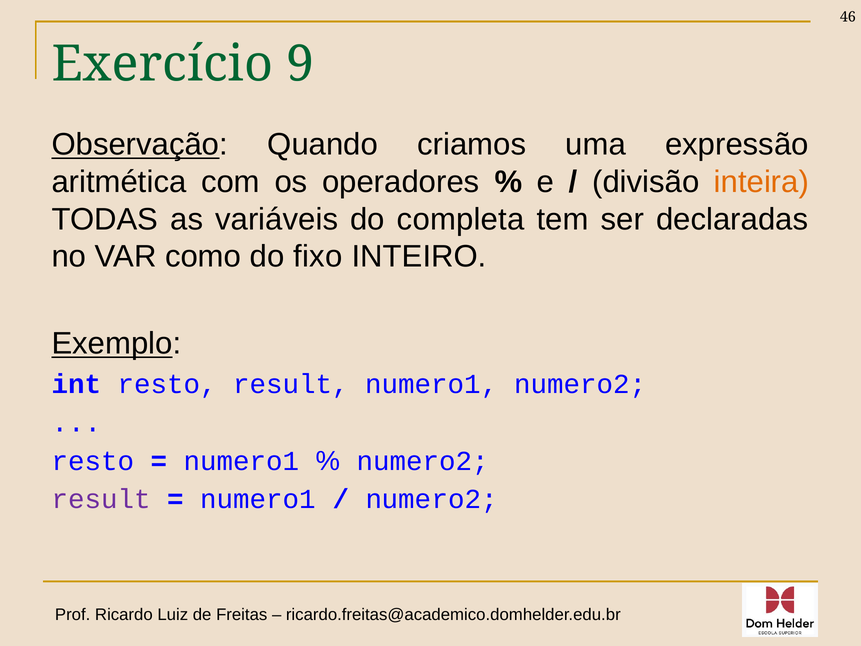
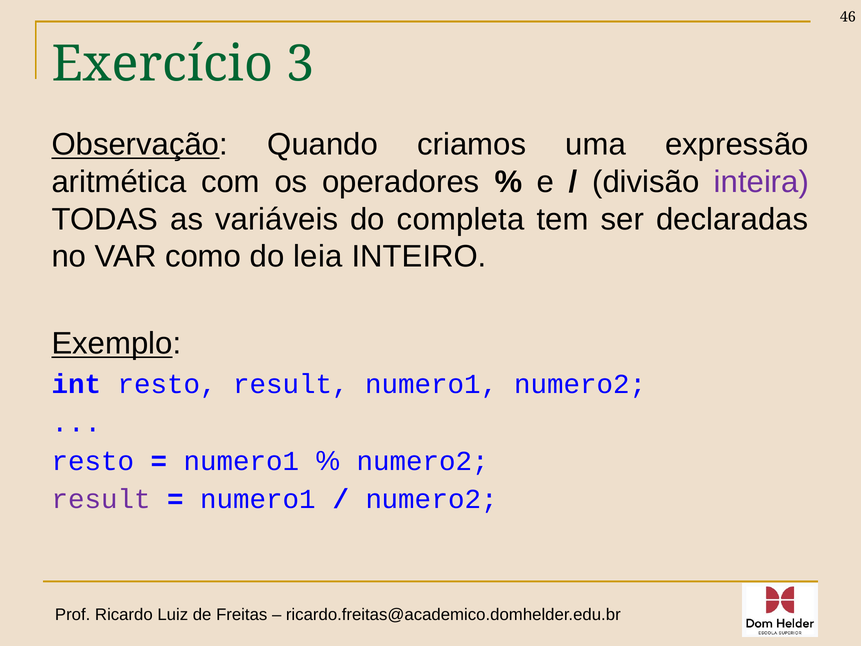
9: 9 -> 3
inteira colour: orange -> purple
fixo: fixo -> leia
